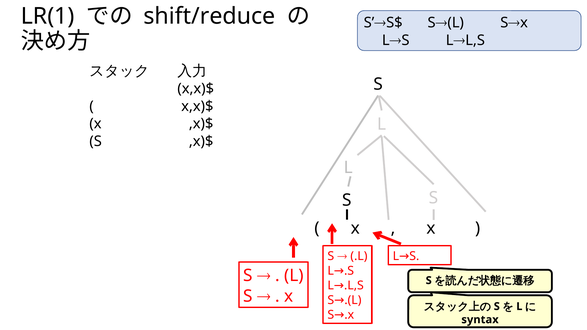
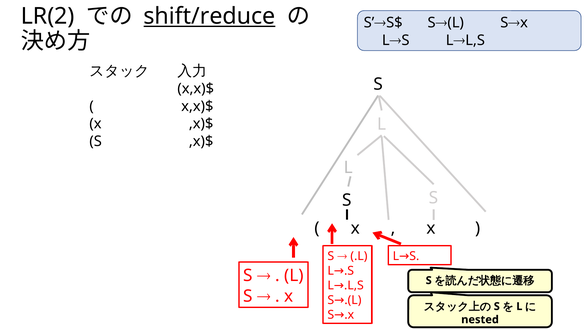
LR(1: LR(1 -> LR(2
shift/reduce underline: none -> present
syntax: syntax -> nested
